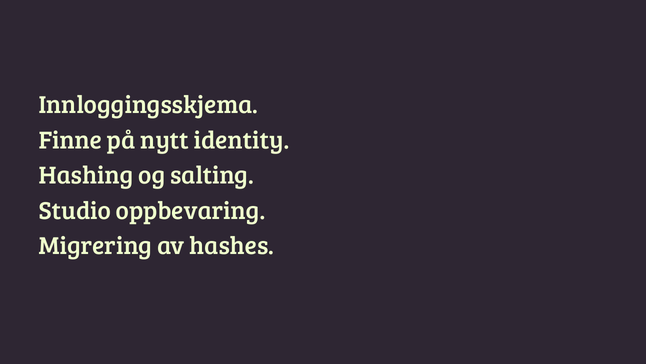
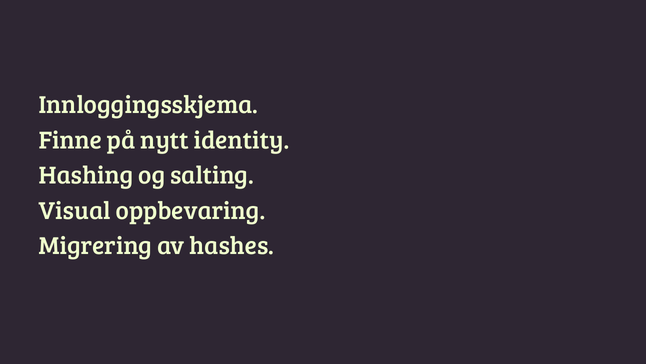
Studio: Studio -> Visual
